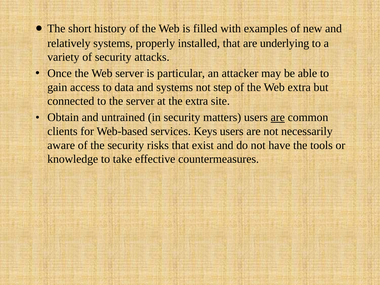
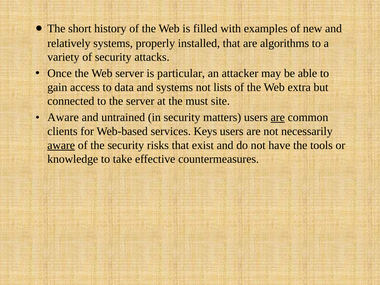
underlying: underlying -> algorithms
step: step -> lists
the extra: extra -> must
Obtain at (63, 117): Obtain -> Aware
aware at (61, 145) underline: none -> present
